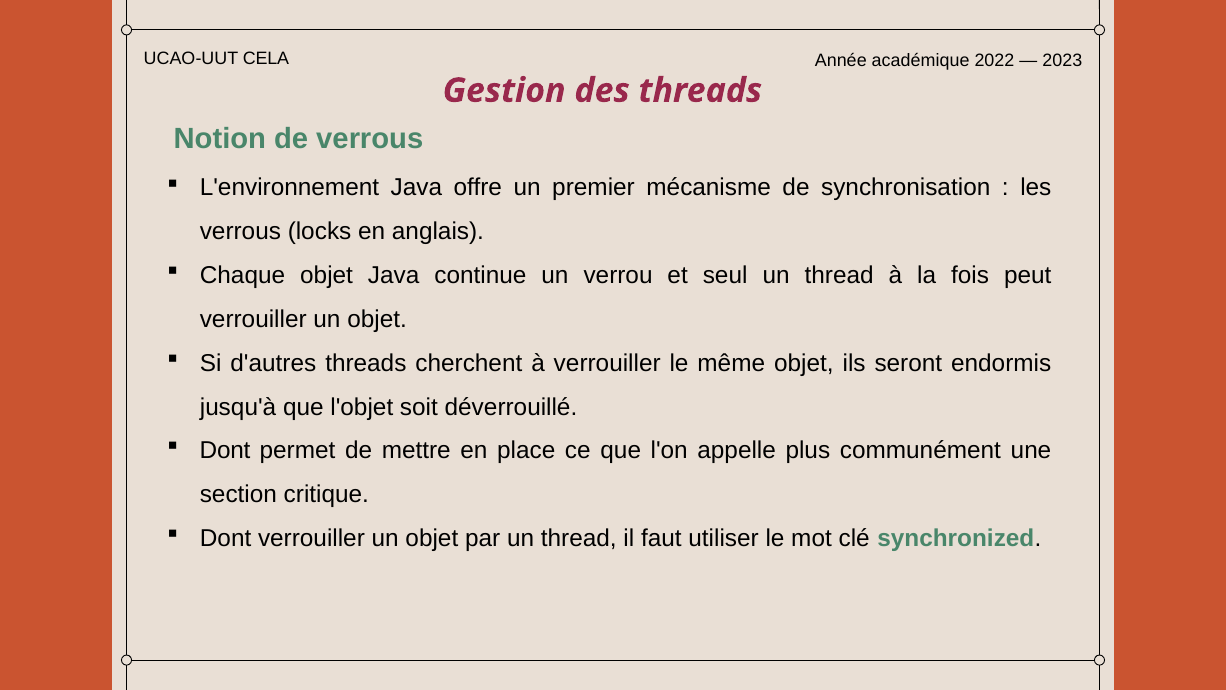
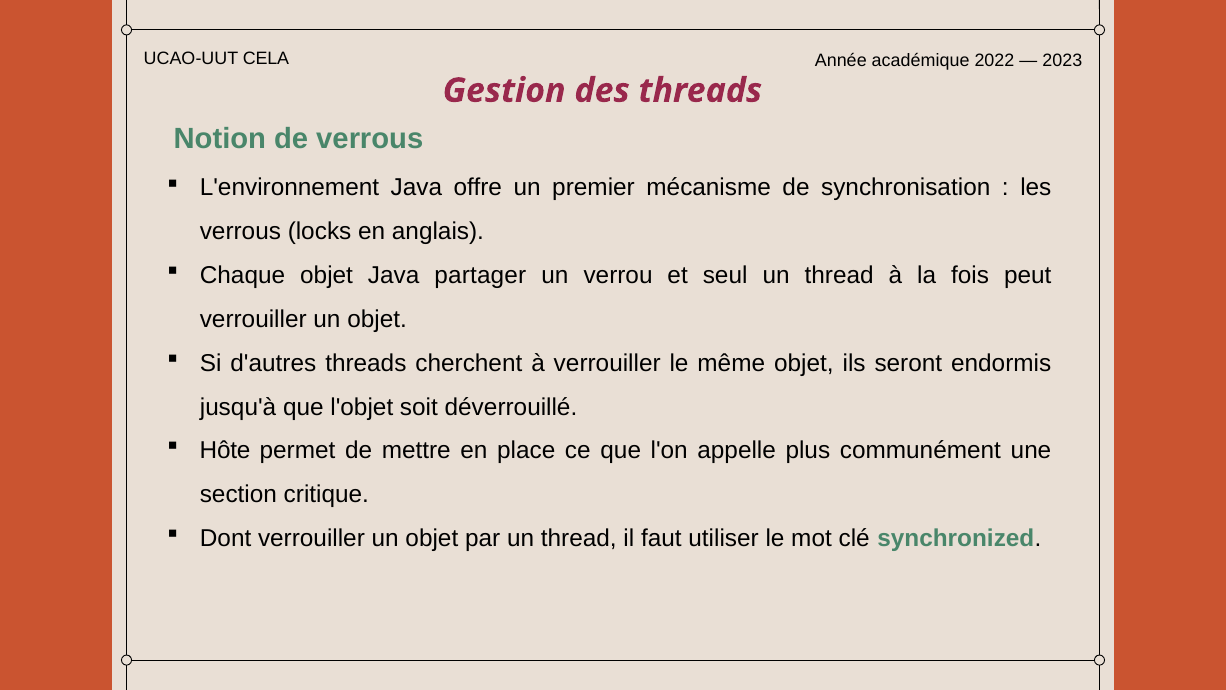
continue: continue -> partager
Dont at (225, 451): Dont -> Hôte
